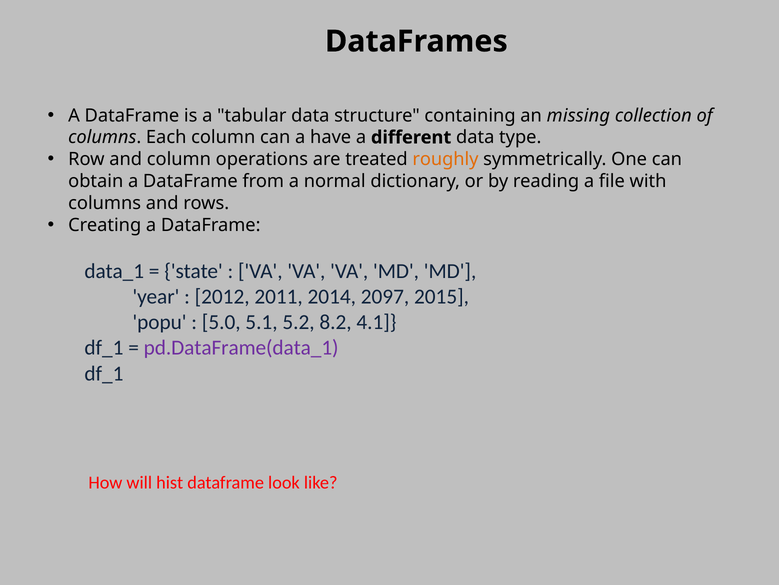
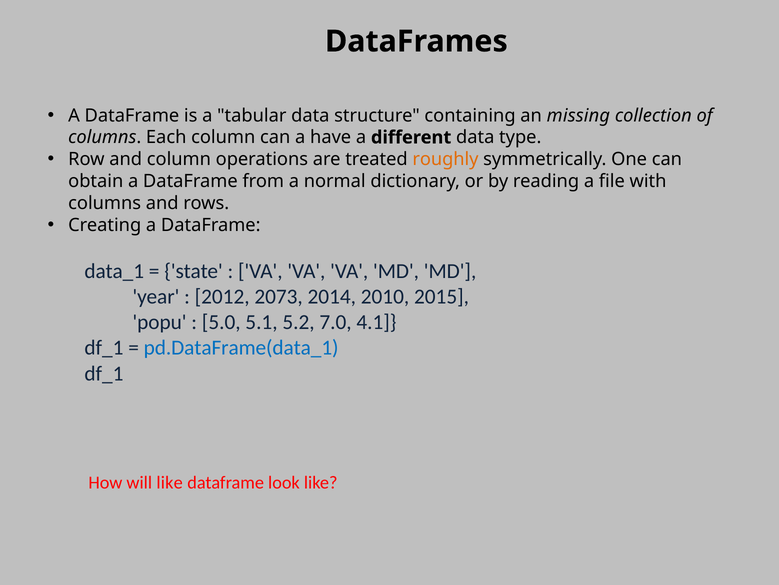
2011: 2011 -> 2073
2097: 2097 -> 2010
8.2: 8.2 -> 7.0
pd.DataFrame(data_1 colour: purple -> blue
will hist: hist -> like
